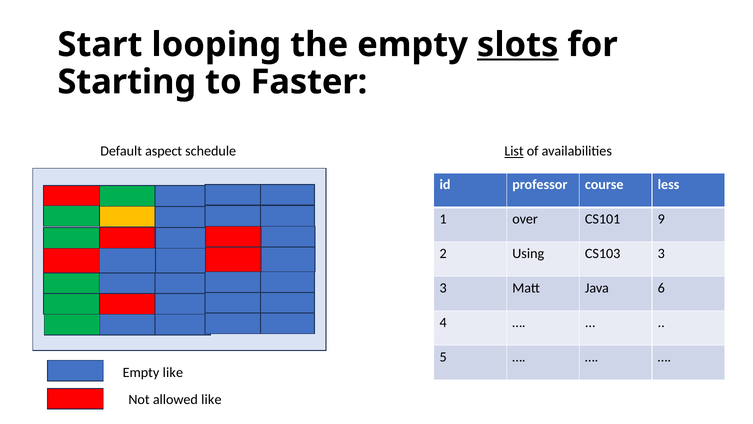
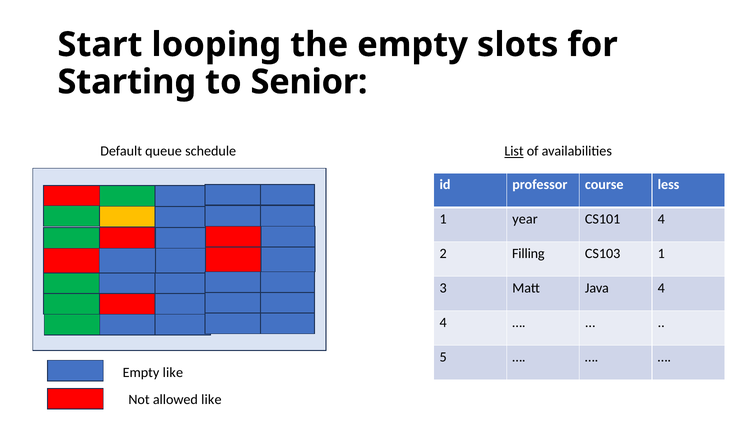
slots underline: present -> none
Faster: Faster -> Senior
aspect: aspect -> queue
over: over -> year
CS101 9: 9 -> 4
Using: Using -> Filling
CS103 3: 3 -> 1
Java 6: 6 -> 4
